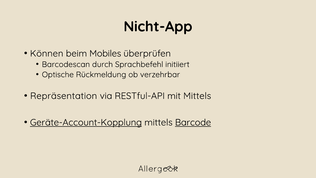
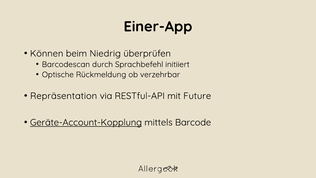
Nicht-App: Nicht-App -> Einer-App
Mobiles: Mobiles -> Niedrig
mit Mittels: Mittels -> Future
Barcode underline: present -> none
